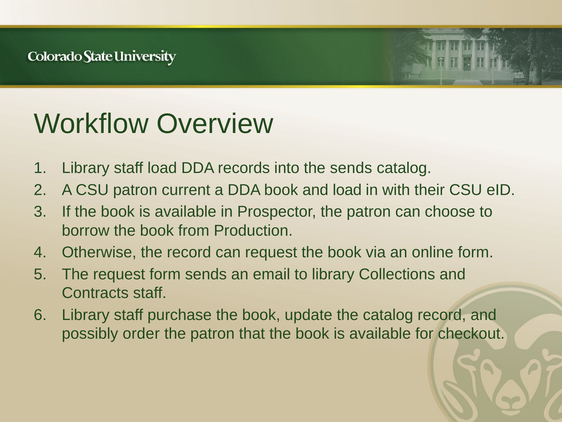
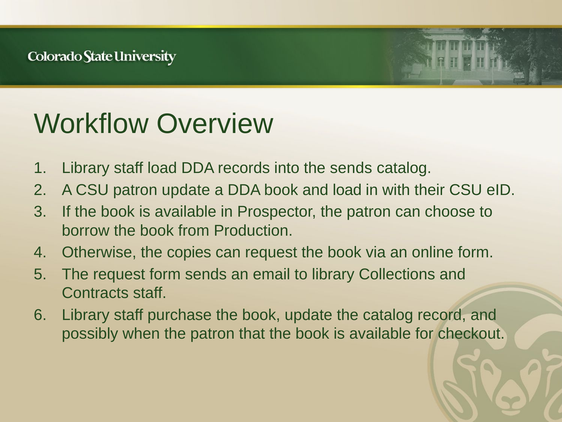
patron current: current -> update
the record: record -> copies
order: order -> when
